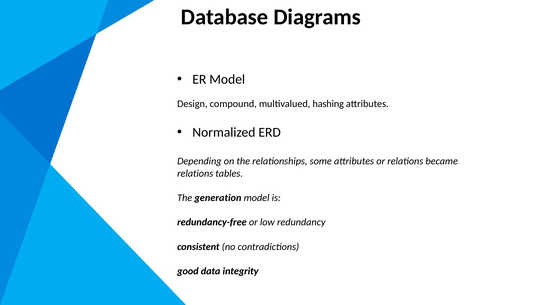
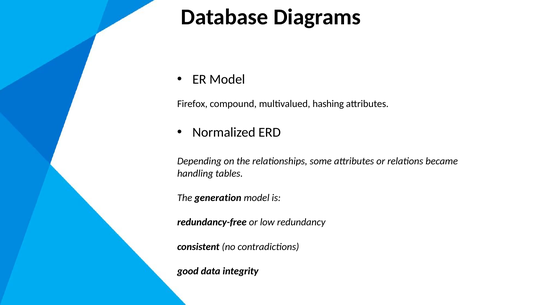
Design: Design -> Firefox
relations at (195, 173): relations -> handling
